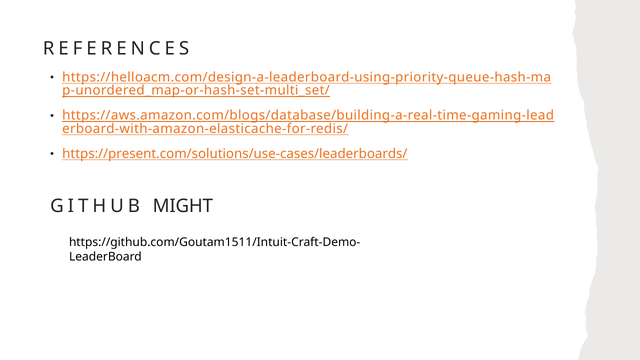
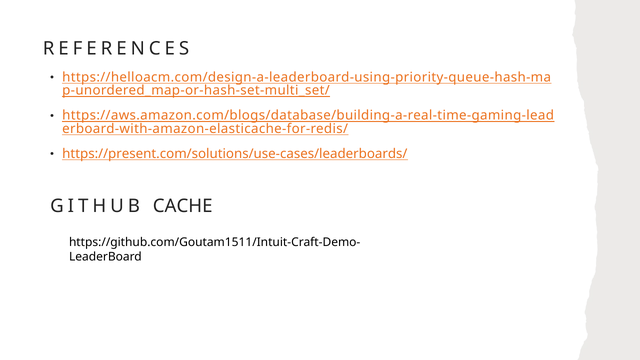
MIGHT: MIGHT -> CACHE
